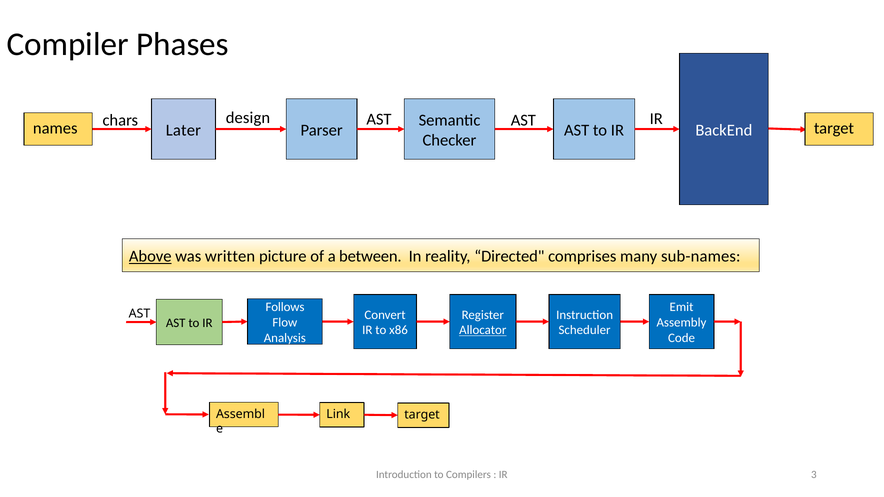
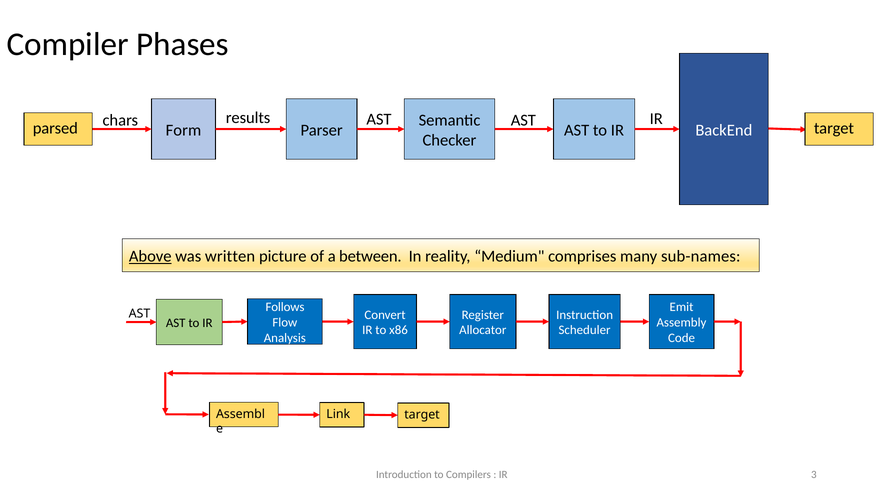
design: design -> results
names: names -> parsed
Later: Later -> Form
Directed: Directed -> Medium
Allocator underline: present -> none
